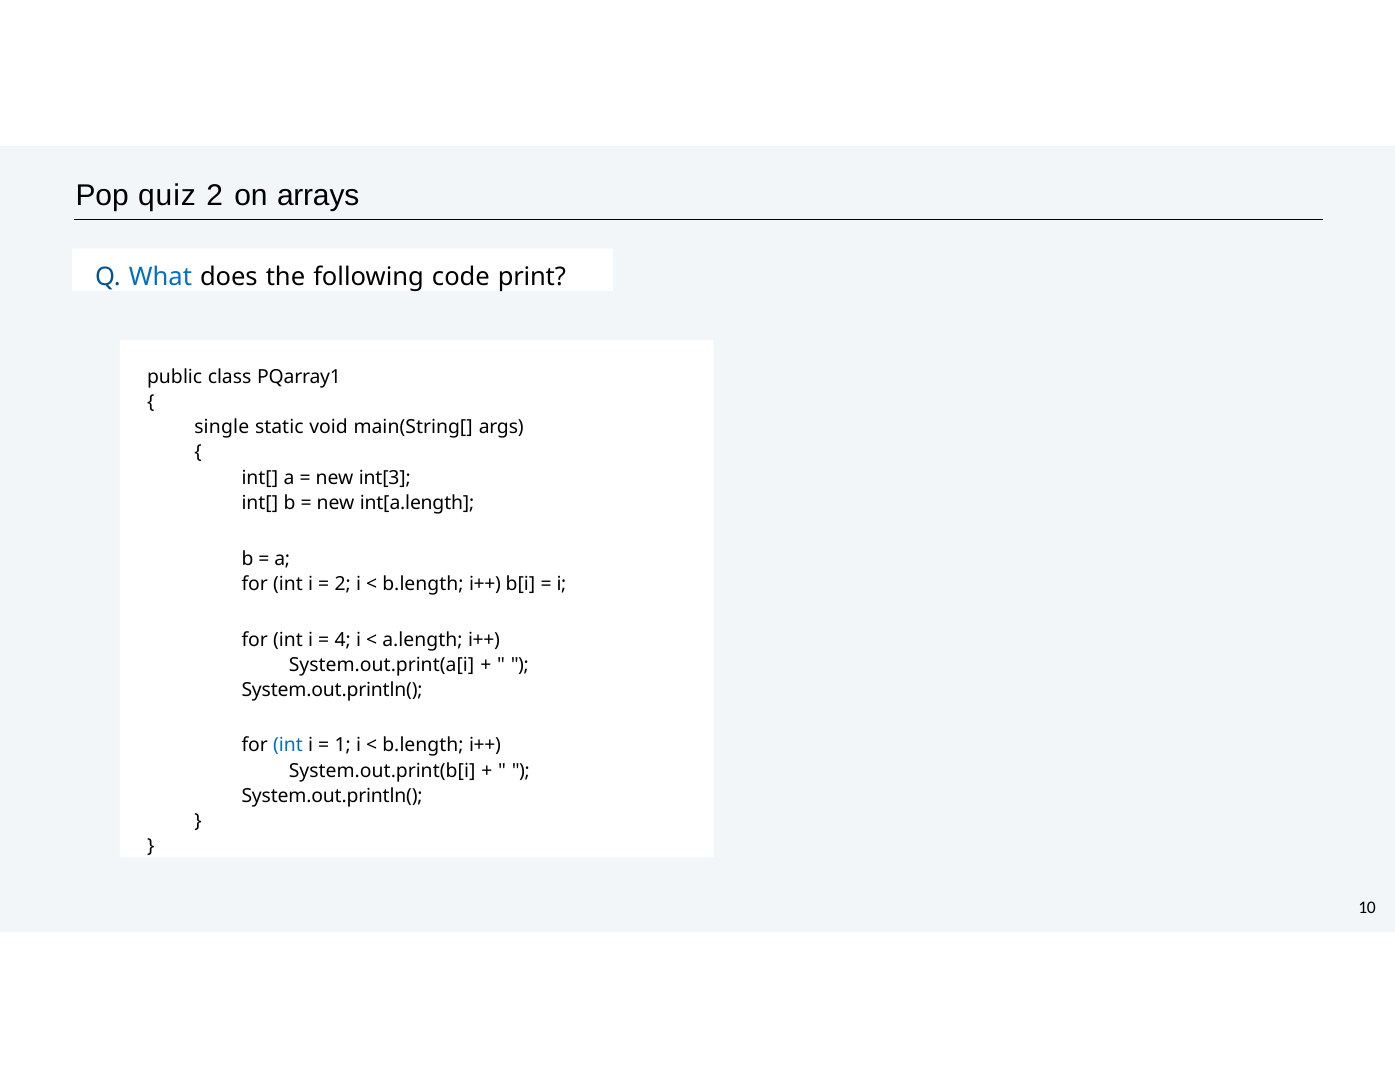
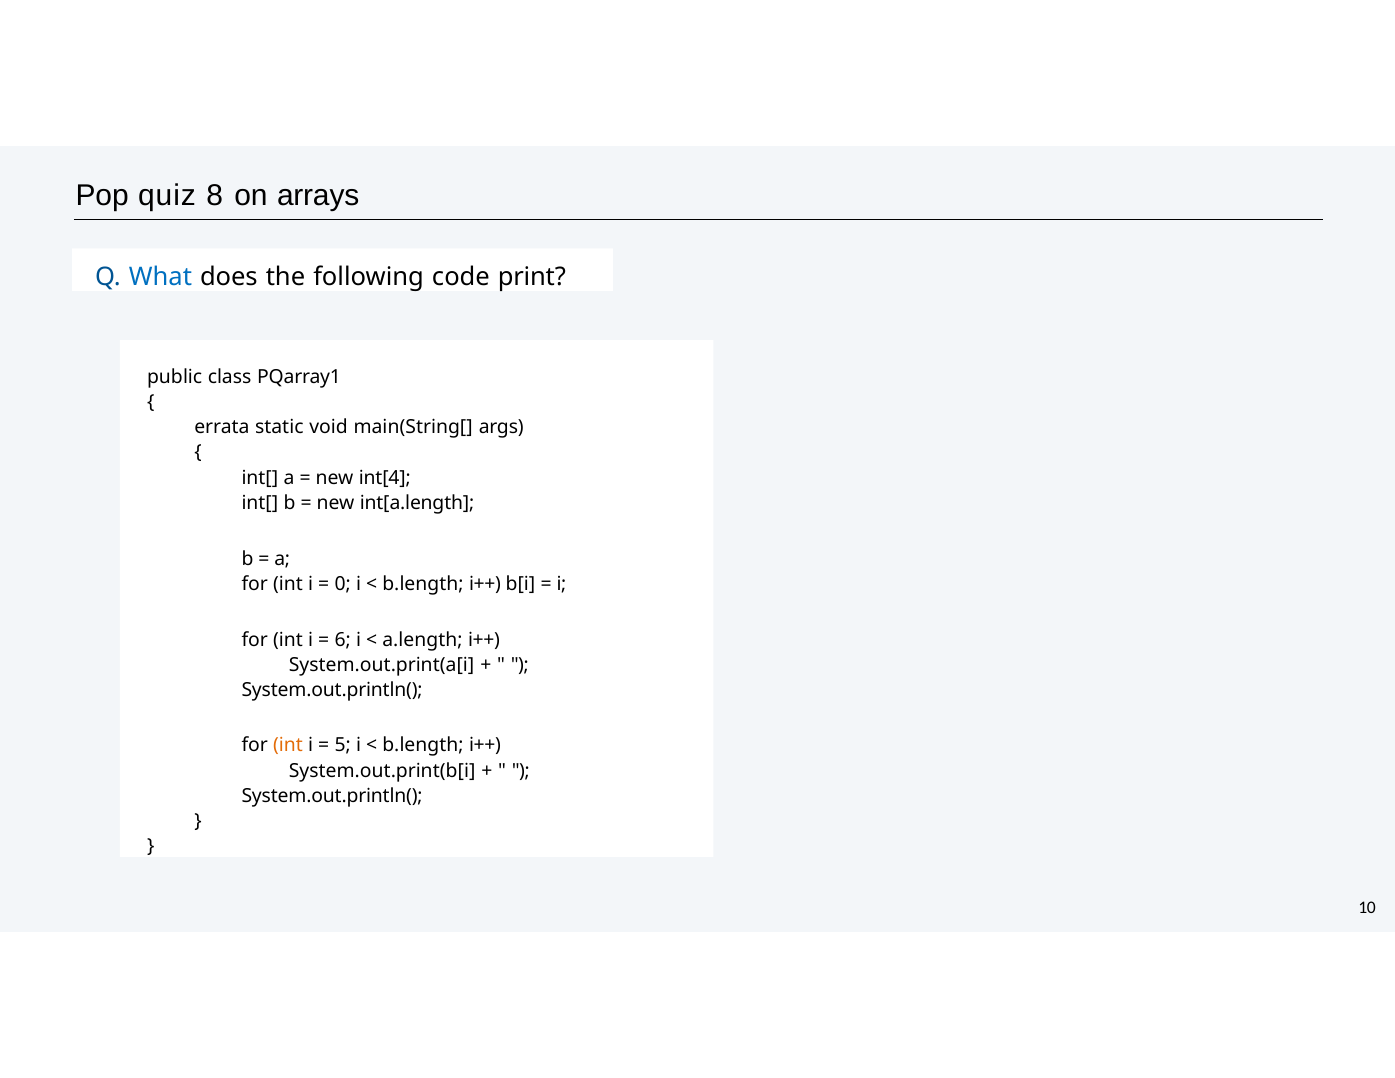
quiz 2: 2 -> 8
single: single -> errata
int[3: int[3 -> int[4
2 at (343, 584): 2 -> 0
4: 4 -> 6
int at (288, 745) colour: blue -> orange
1: 1 -> 5
